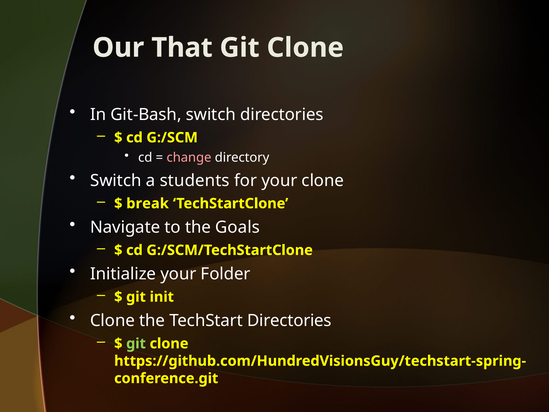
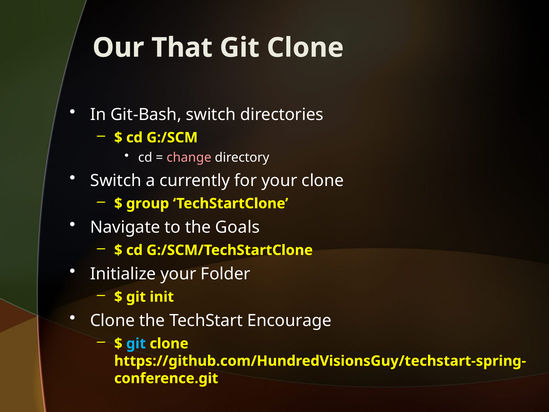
students: students -> currently
break: break -> group
TechStart Directories: Directories -> Encourage
git at (136, 343) colour: light green -> light blue
